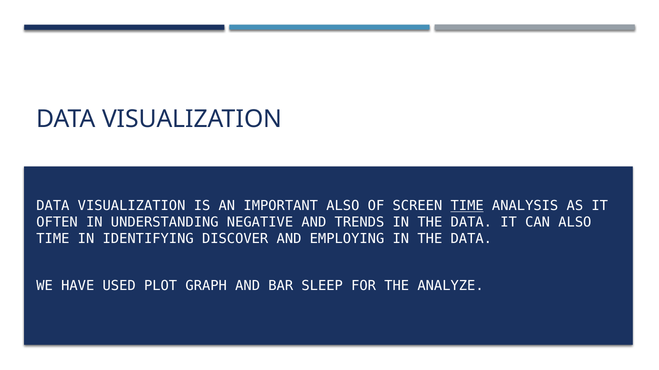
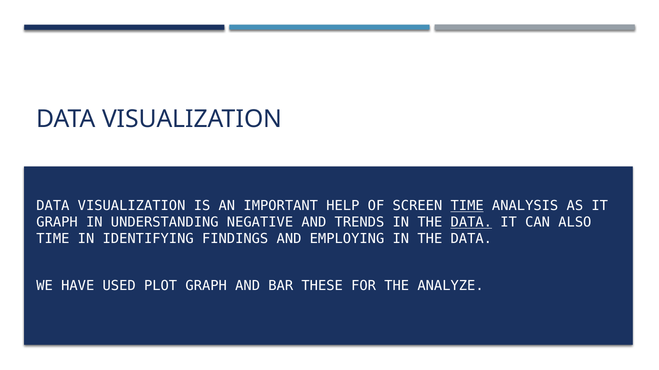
IMPORTANT ALSO: ALSO -> HELP
OFTEN at (57, 223): OFTEN -> GRAPH
DATA at (471, 223) underline: none -> present
DISCOVER: DISCOVER -> FINDINGS
SLEEP: SLEEP -> THESE
